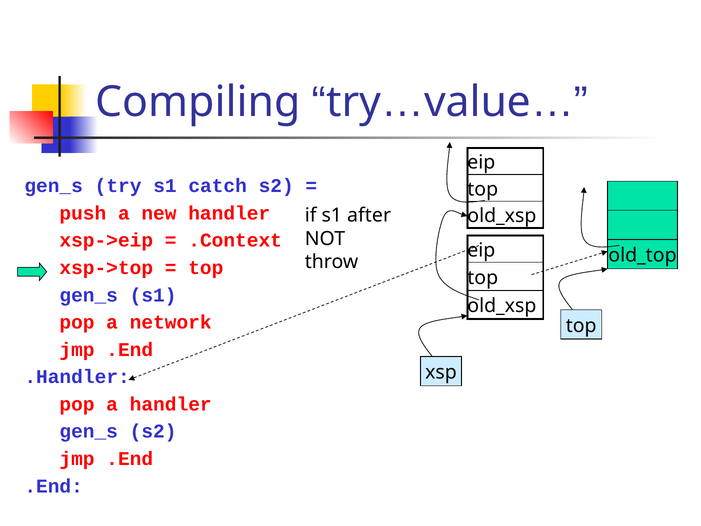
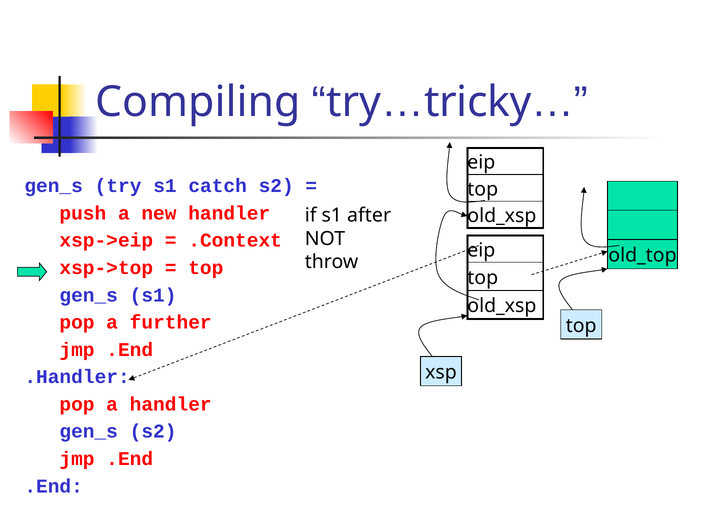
value: value -> tricky
network: network -> further
